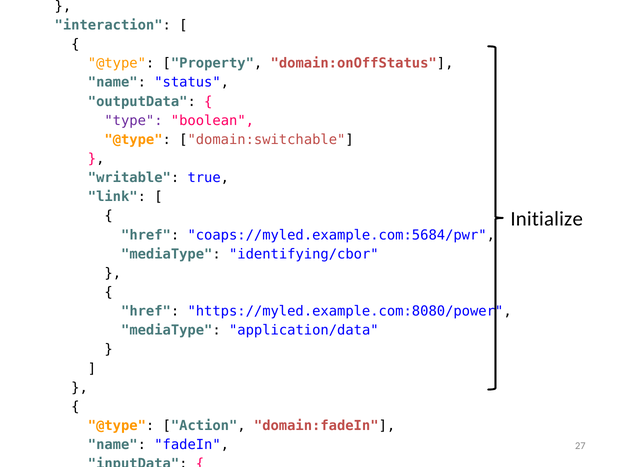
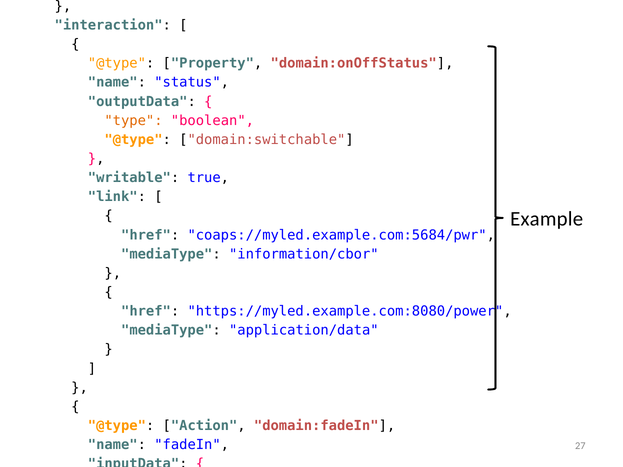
type at (134, 121) colour: purple -> orange
Initialize: Initialize -> Example
identifying/cbor: identifying/cbor -> information/cbor
